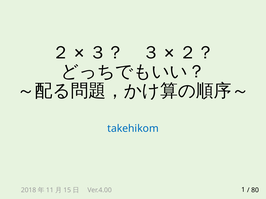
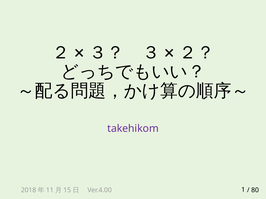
takehikom colour: blue -> purple
